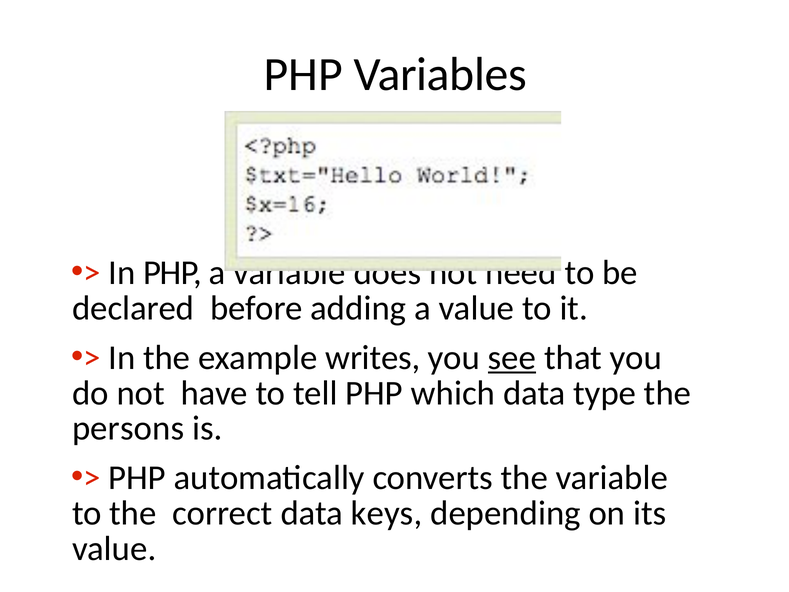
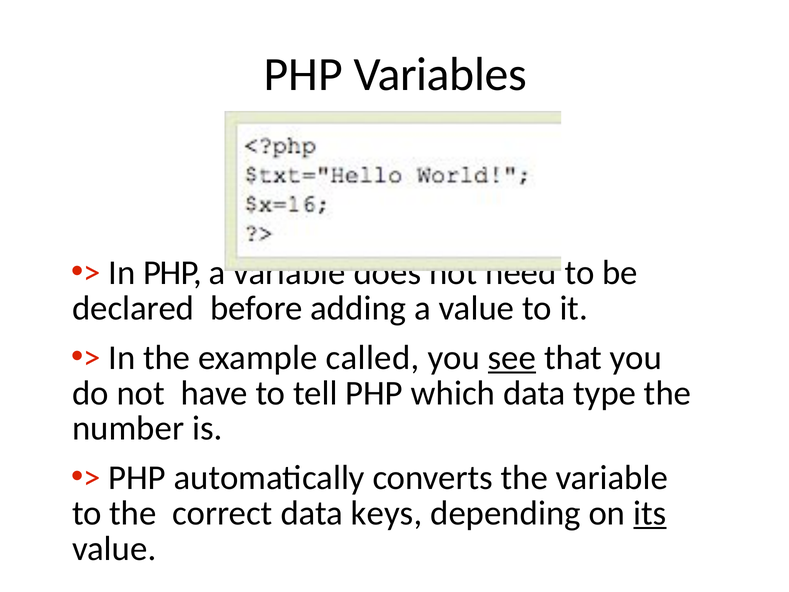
writes: writes -> called
persons: persons -> number
its underline: none -> present
